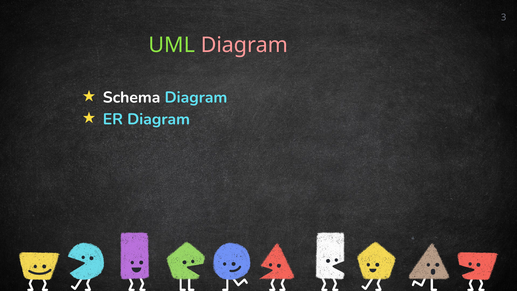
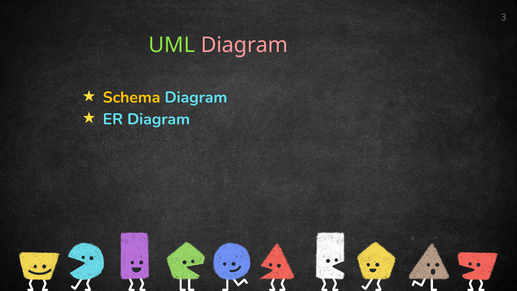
Schema colour: white -> yellow
